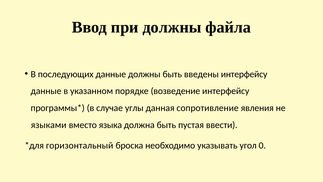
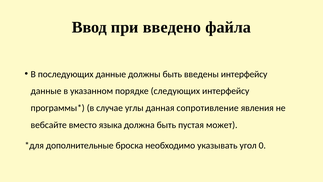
при должны: должны -> введено
возведение: возведение -> следующих
языками: языками -> вебсайте
ввести: ввести -> может
горизонтальный: горизонтальный -> дополнительные
